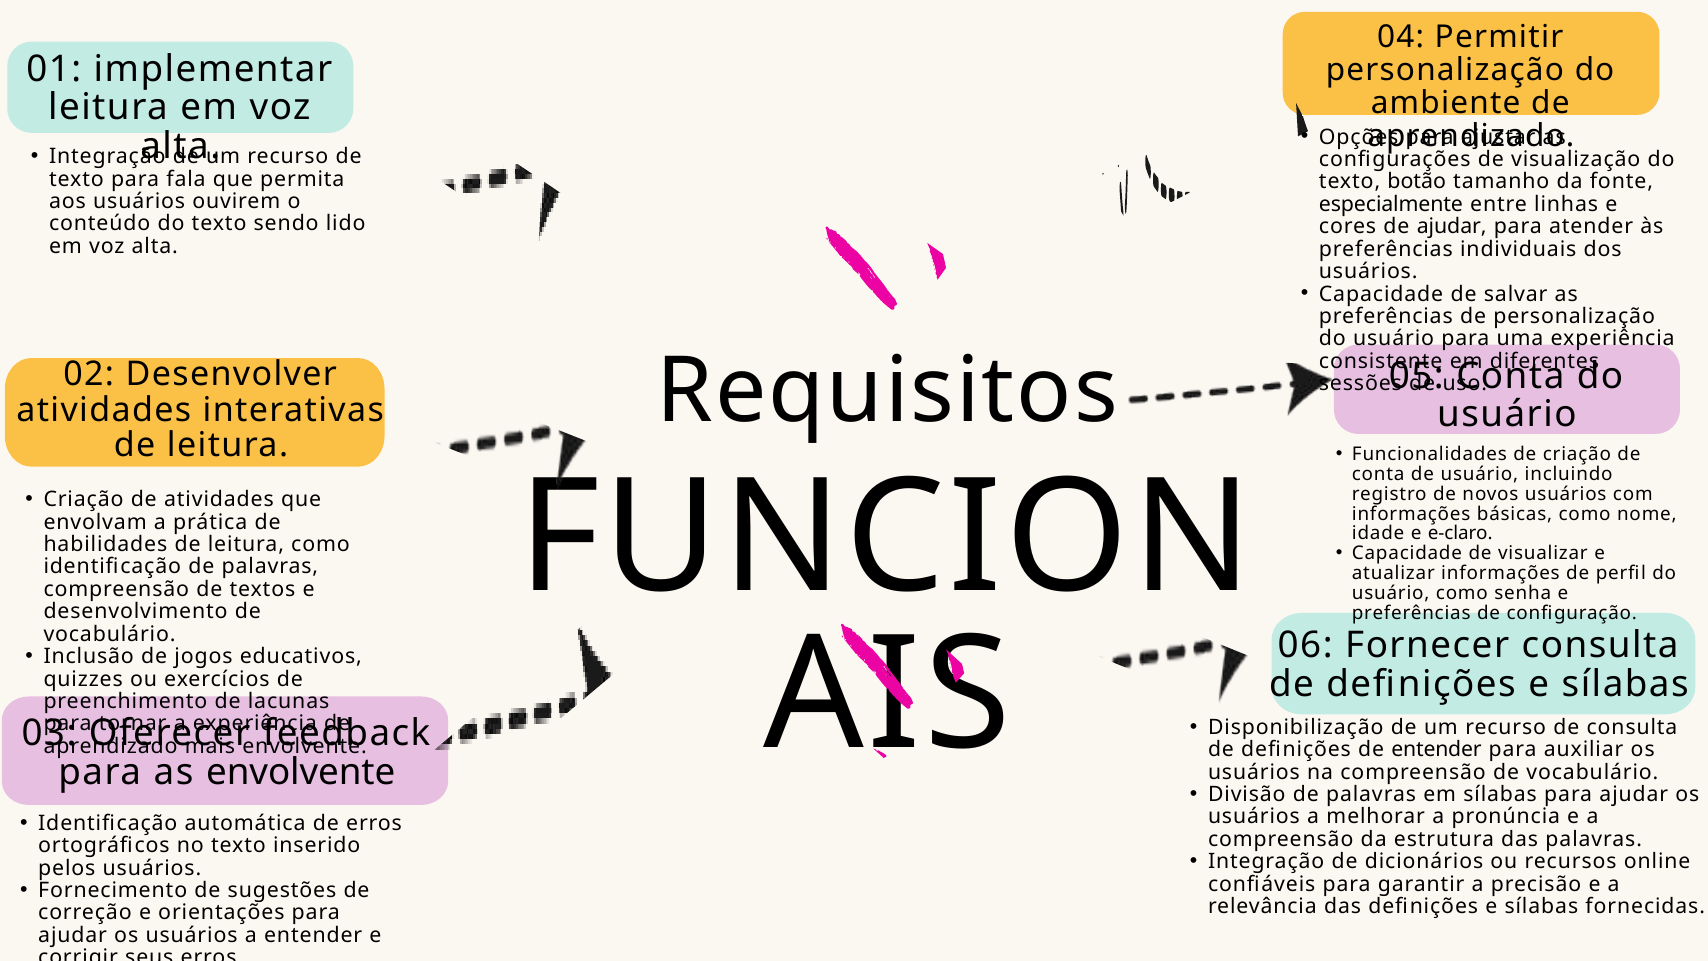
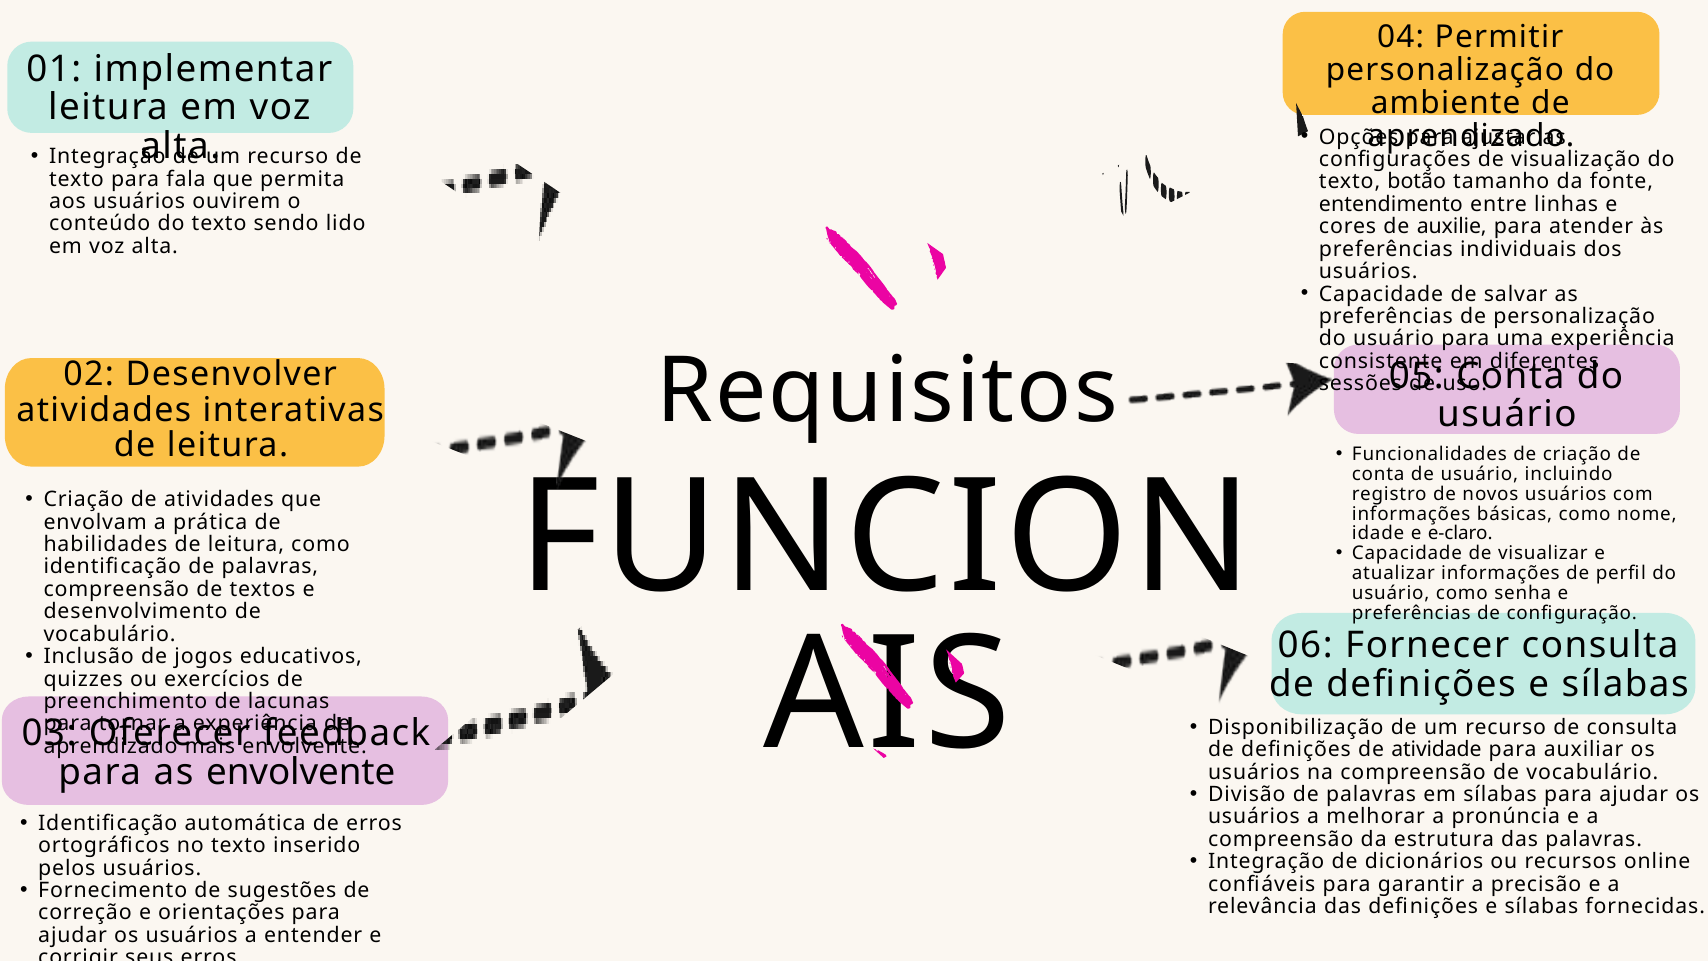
especialmente: especialmente -> entendimento
de ajudar: ajudar -> auxilie
de entender: entender -> atividade
